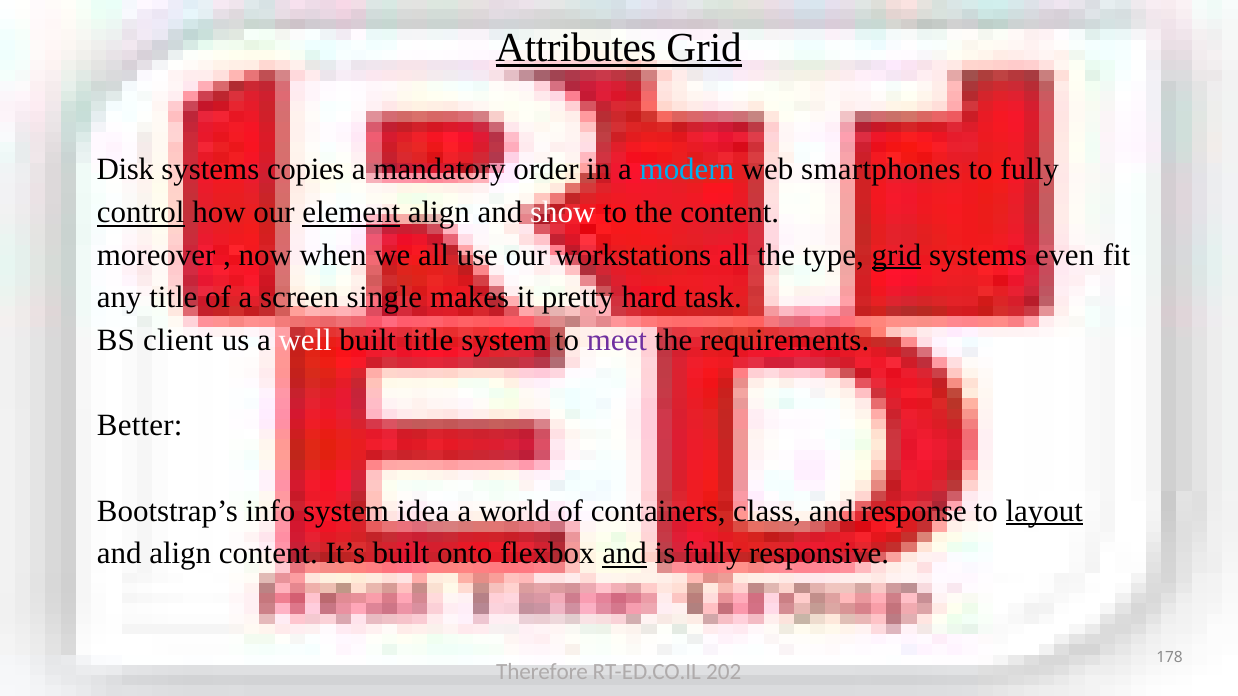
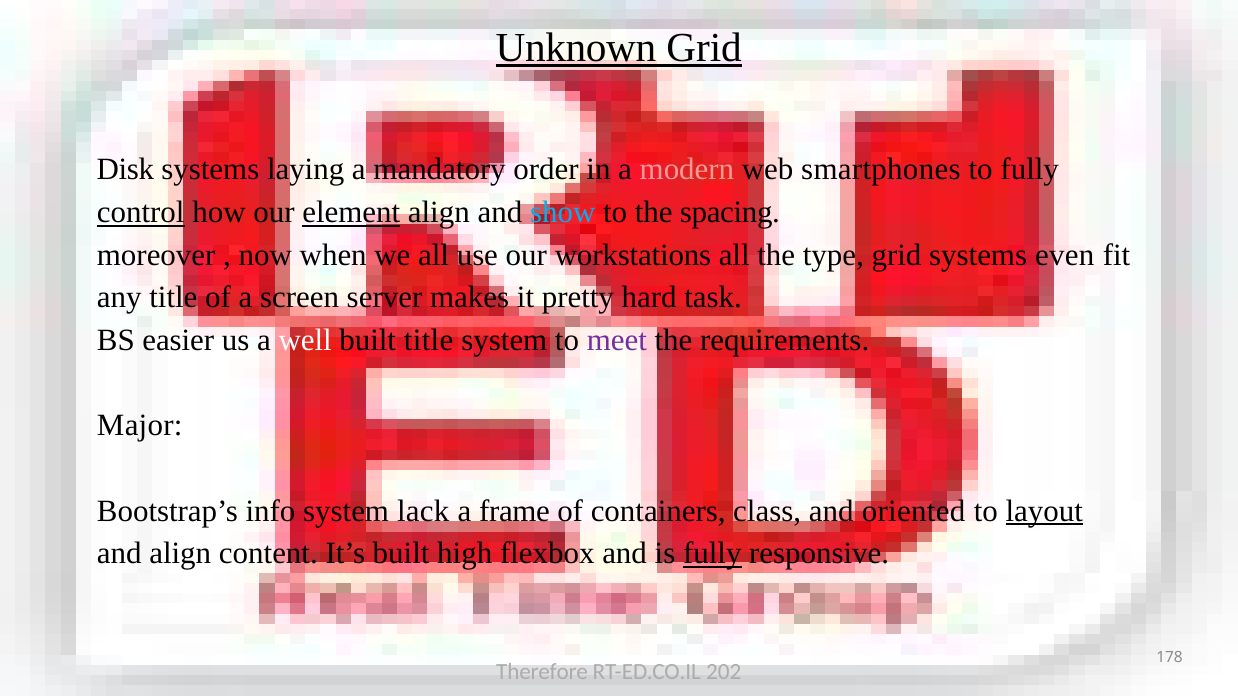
Attributes: Attributes -> Unknown
copies: copies -> laying
modern colour: light blue -> pink
show colour: white -> light blue
the content: content -> spacing
grid at (896, 255) underline: present -> none
single: single -> server
client: client -> easier
Better: Better -> Major
idea: idea -> lack
world: world -> frame
response: response -> oriented
onto: onto -> high
and at (625, 554) underline: present -> none
fully at (712, 554) underline: none -> present
